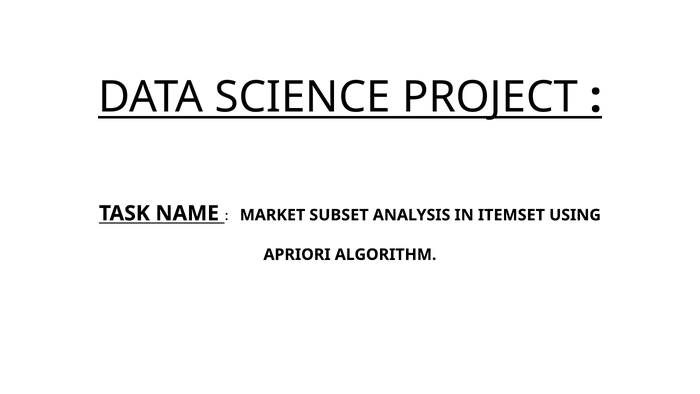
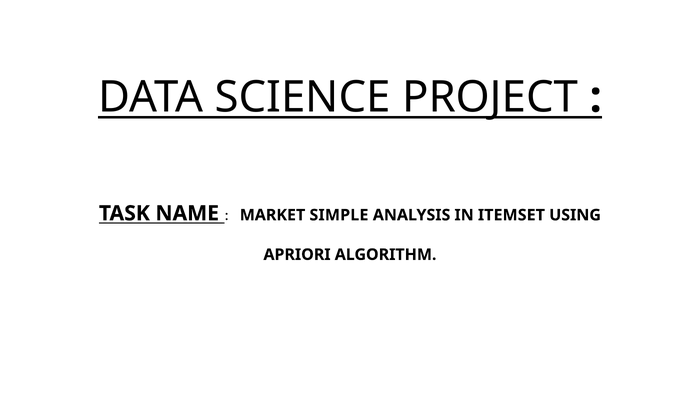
SUBSET: SUBSET -> SIMPLE
